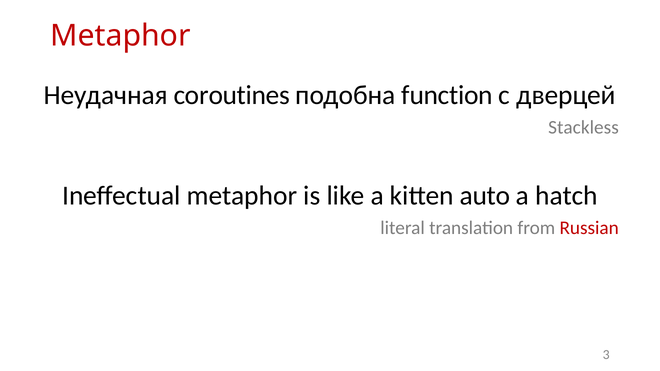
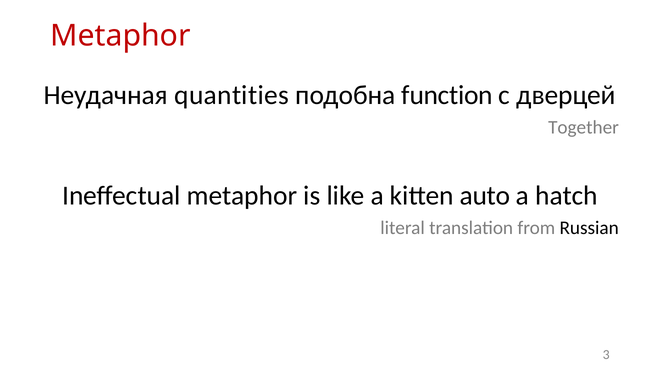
coroutines: coroutines -> quantities
Stackless: Stackless -> Together
Russian colour: red -> black
